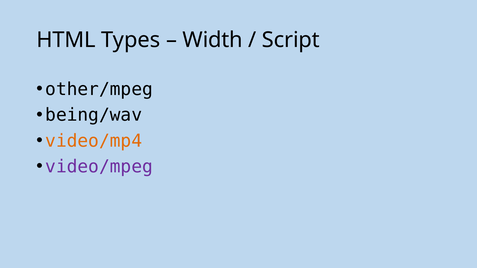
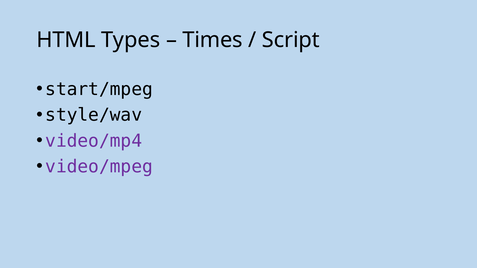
Width: Width -> Times
other/mpeg: other/mpeg -> start/mpeg
being/wav: being/wav -> style/wav
video/mp4 colour: orange -> purple
